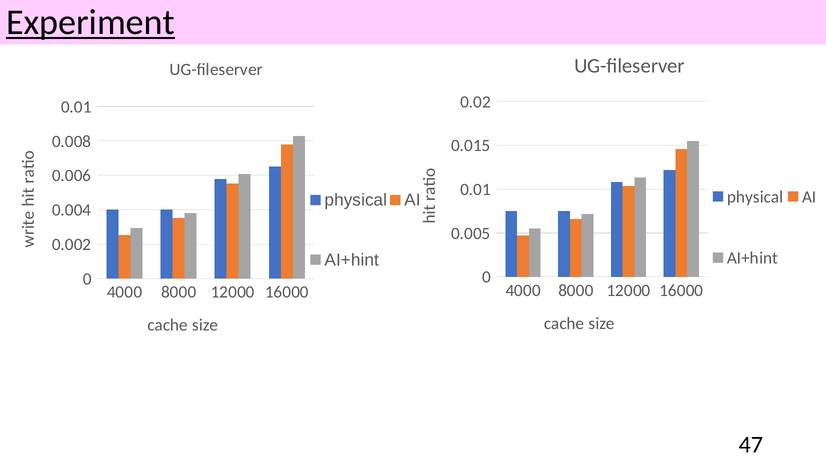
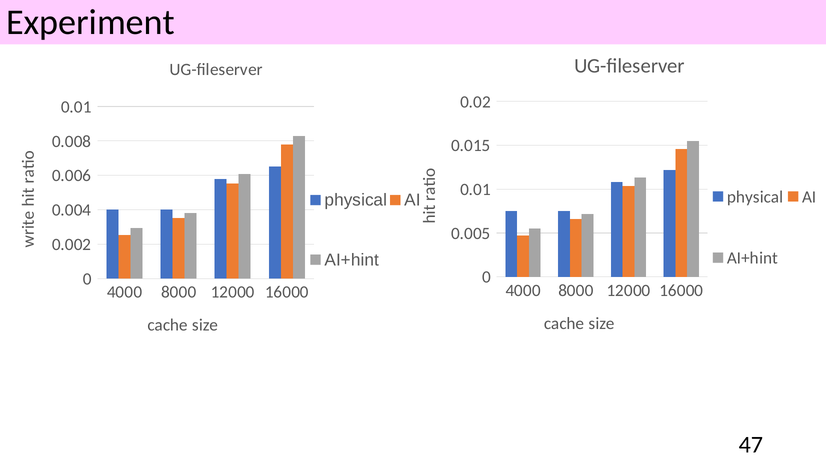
Experiment underline: present -> none
